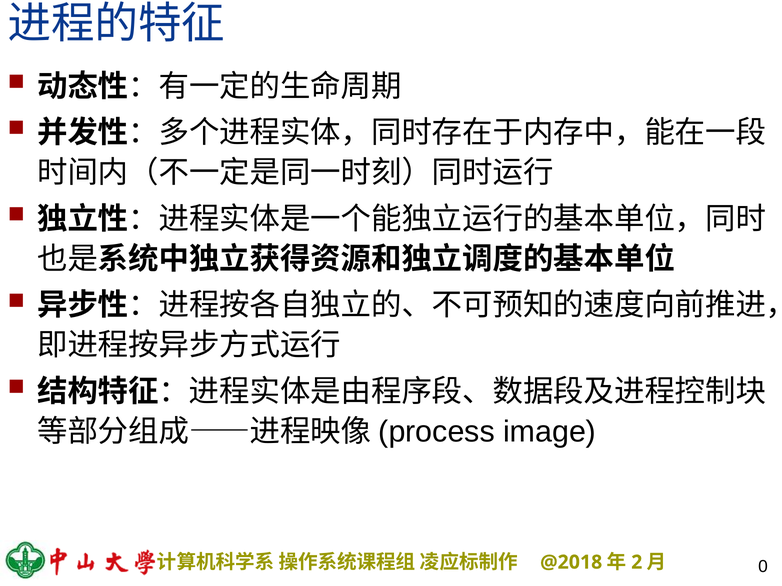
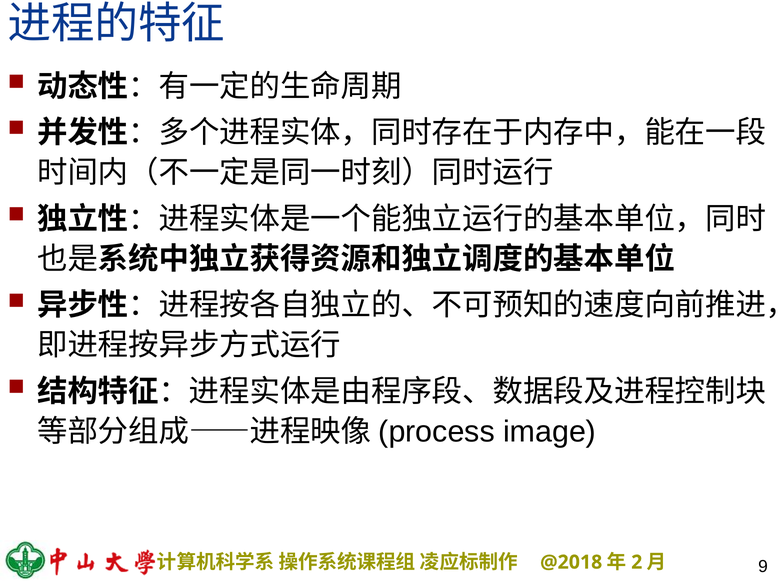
0: 0 -> 9
